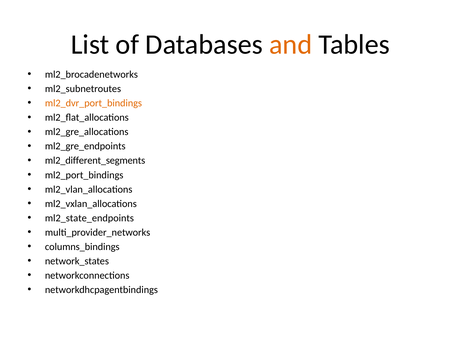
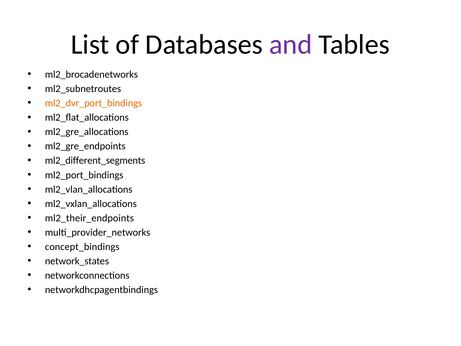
and colour: orange -> purple
ml2_state_endpoints: ml2_state_endpoints -> ml2_their_endpoints
columns_bindings: columns_bindings -> concept_bindings
